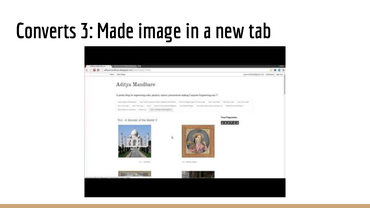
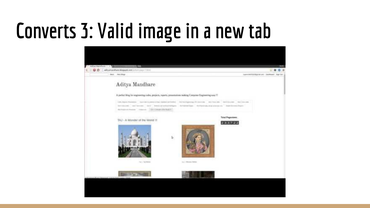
Made: Made -> Valid
